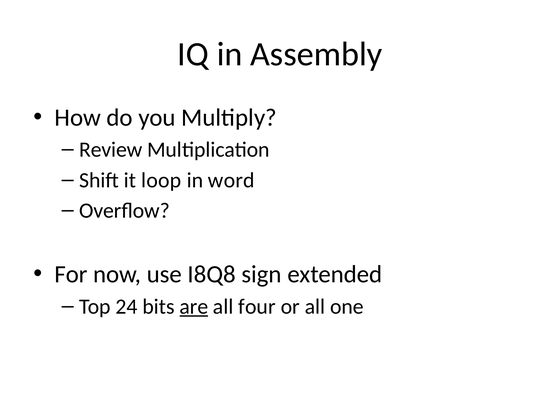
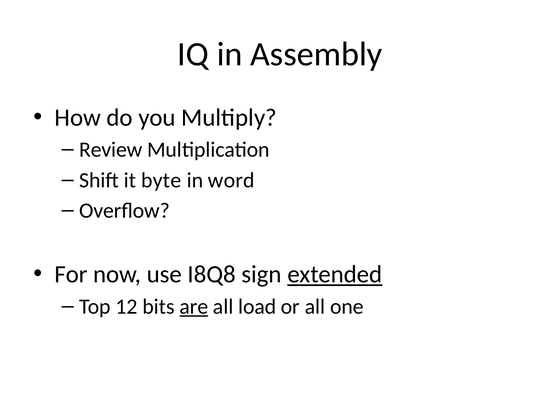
loop: loop -> byte
extended underline: none -> present
24: 24 -> 12
four: four -> load
